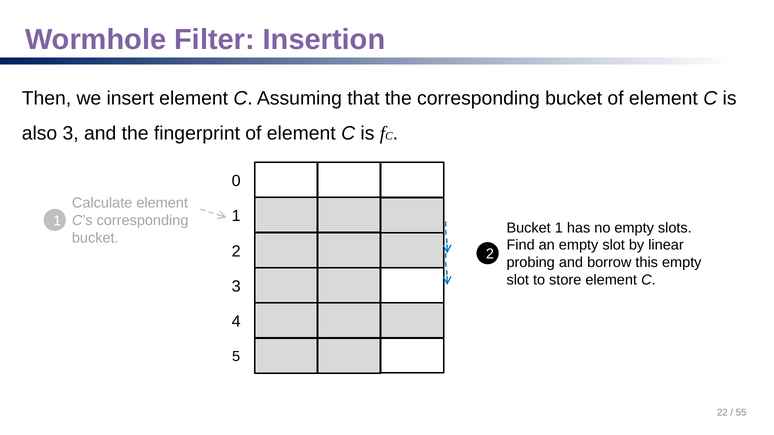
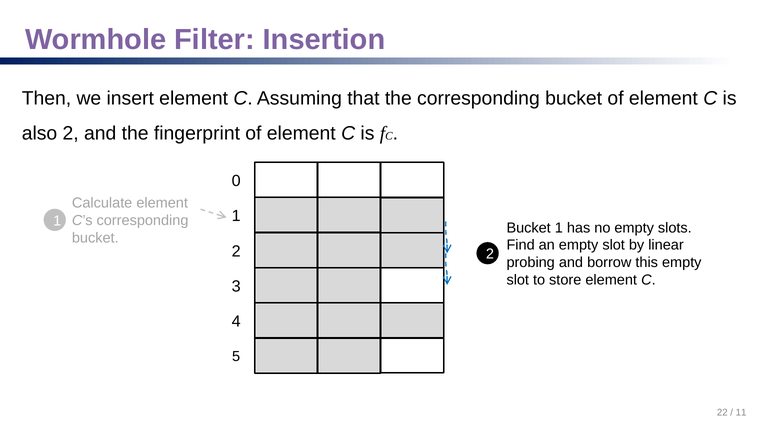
also 3: 3 -> 2
55: 55 -> 11
